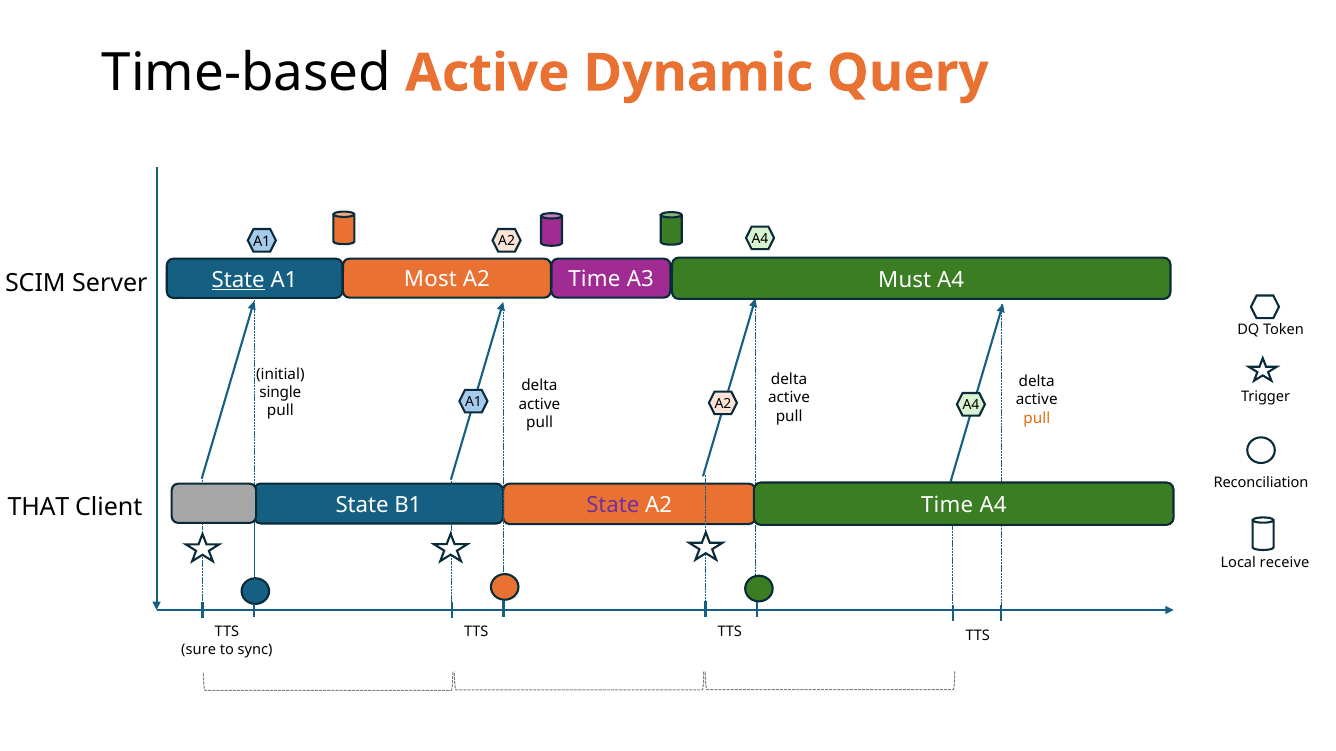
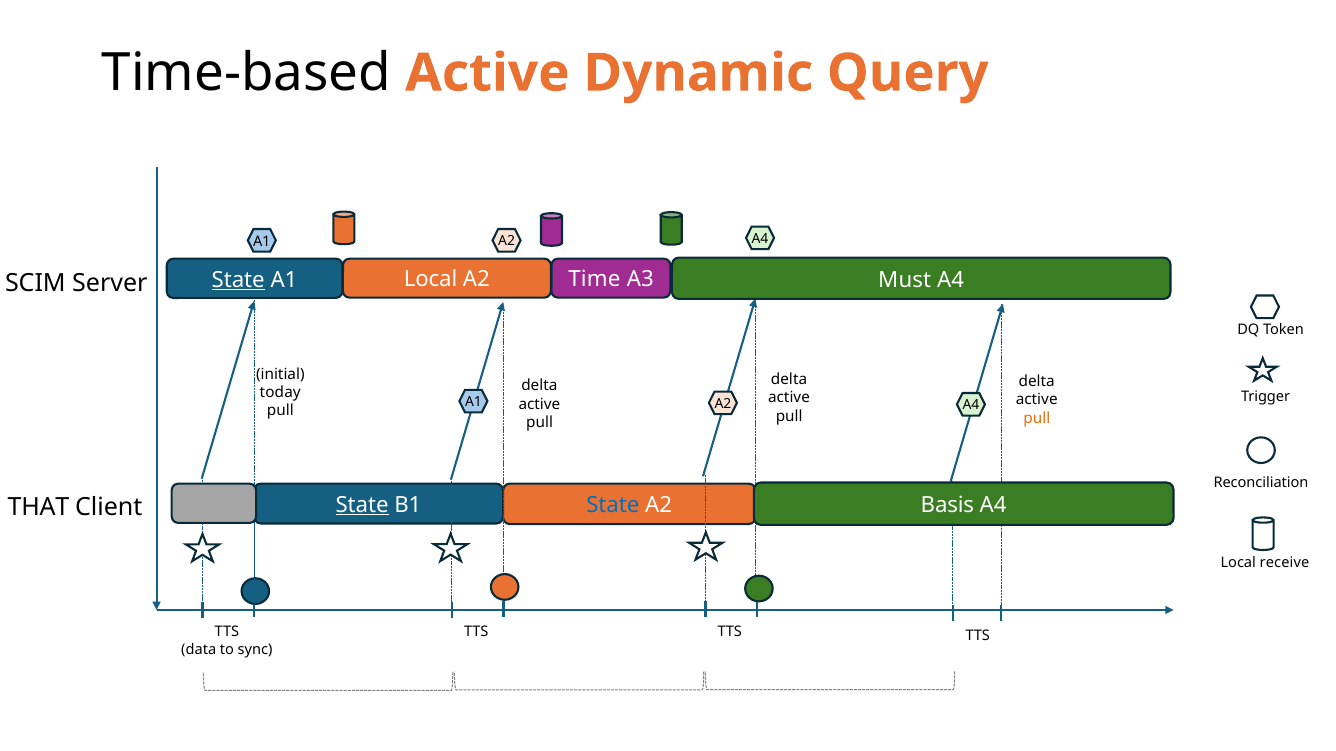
Most at (430, 280): Most -> Local
single: single -> today
State at (362, 505) underline: none -> present
Time at (947, 506): Time -> Basis
State at (613, 506) colour: purple -> blue
sure: sure -> data
